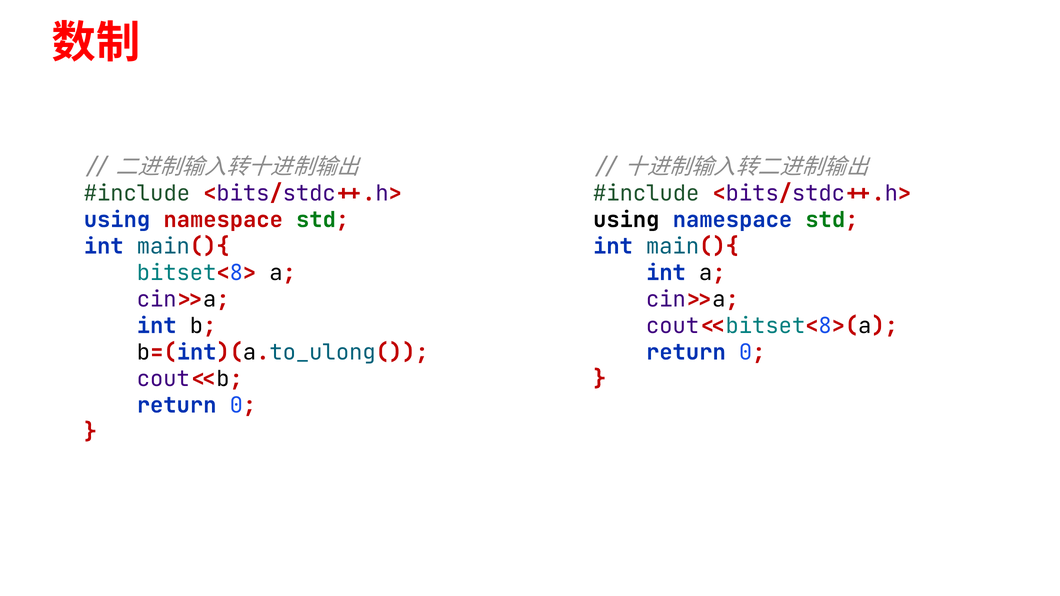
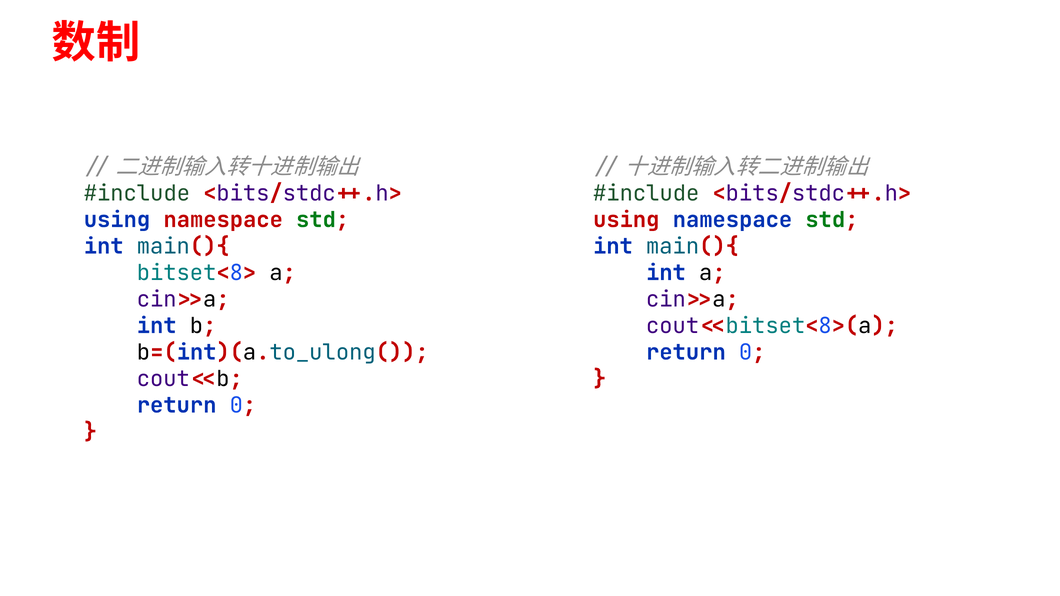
using at (626, 220) colour: black -> red
